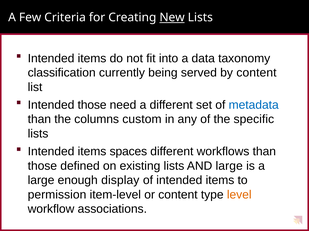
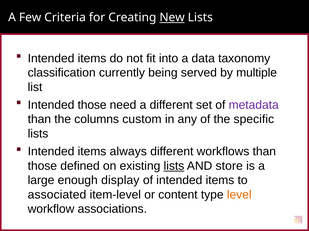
by content: content -> multiple
metadata colour: blue -> purple
spaces: spaces -> always
lists at (174, 166) underline: none -> present
AND large: large -> store
permission: permission -> associated
